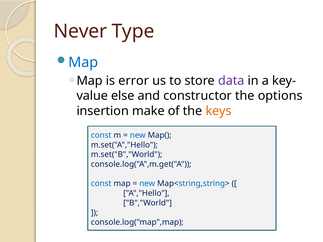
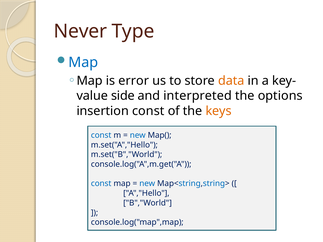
data colour: purple -> orange
else: else -> side
constructor: constructor -> interpreted
insertion make: make -> const
